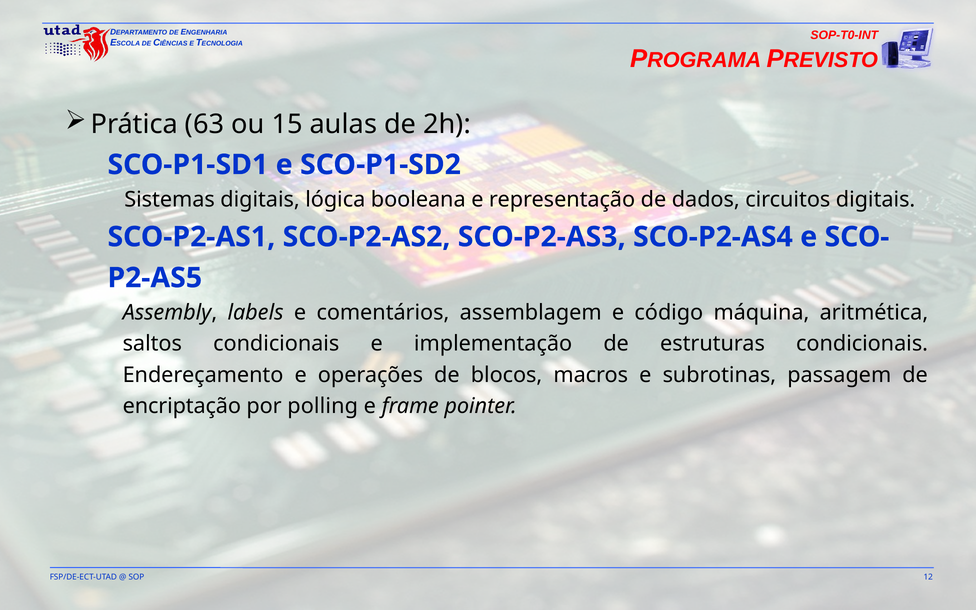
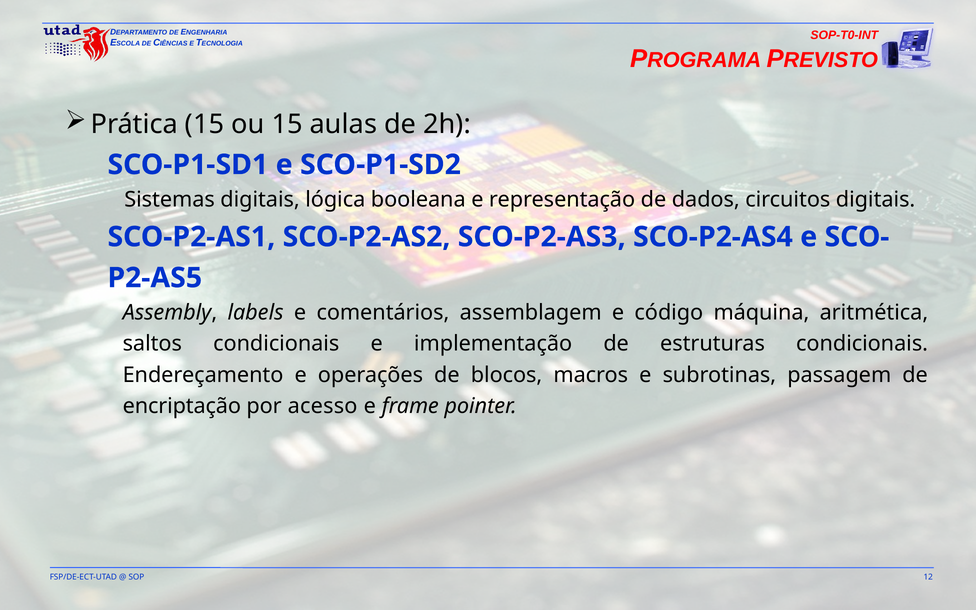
Prática 63: 63 -> 15
polling: polling -> acesso
